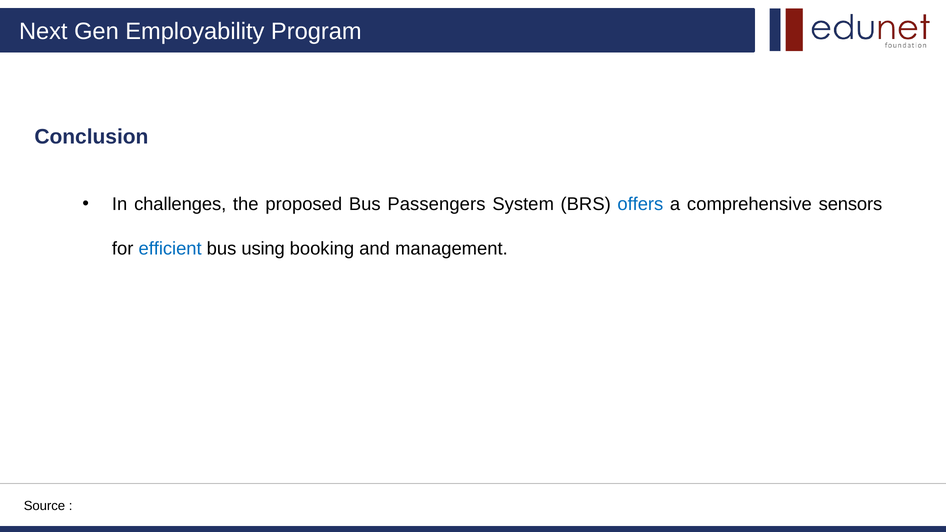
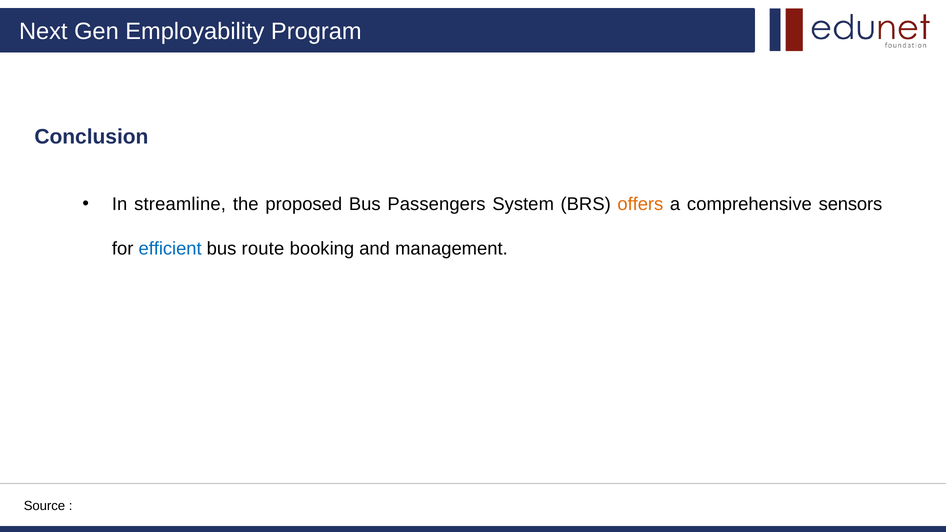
challenges: challenges -> streamline
offers colour: blue -> orange
using: using -> route
